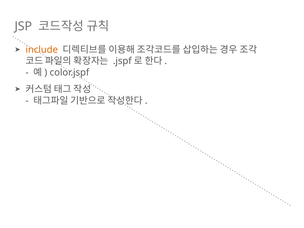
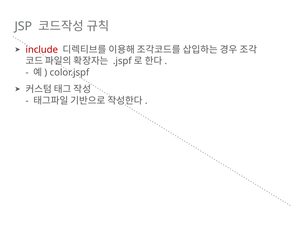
include colour: orange -> red
